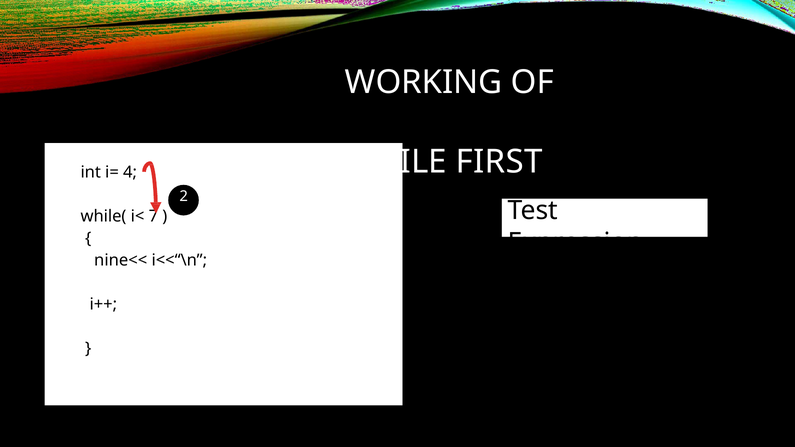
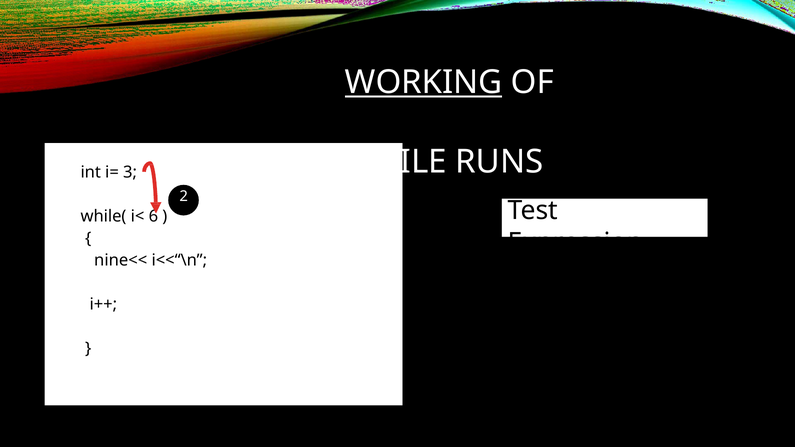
WORKING underline: none -> present
FIRST: FIRST -> RUNS
4: 4 -> 3
7: 7 -> 6
